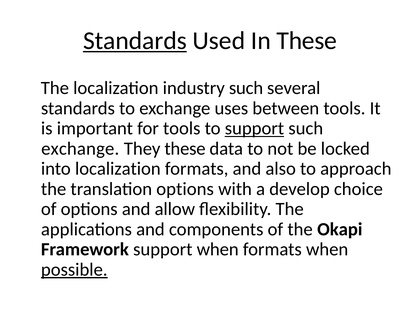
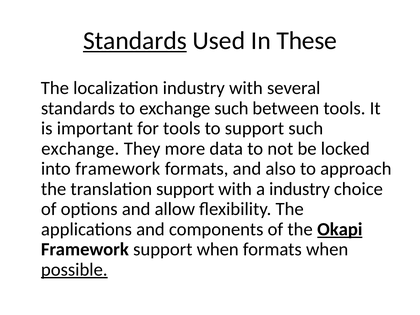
industry such: such -> with
exchange uses: uses -> such
support at (254, 128) underline: present -> none
They these: these -> more
into localization: localization -> framework
translation options: options -> support
a develop: develop -> industry
Okapi underline: none -> present
